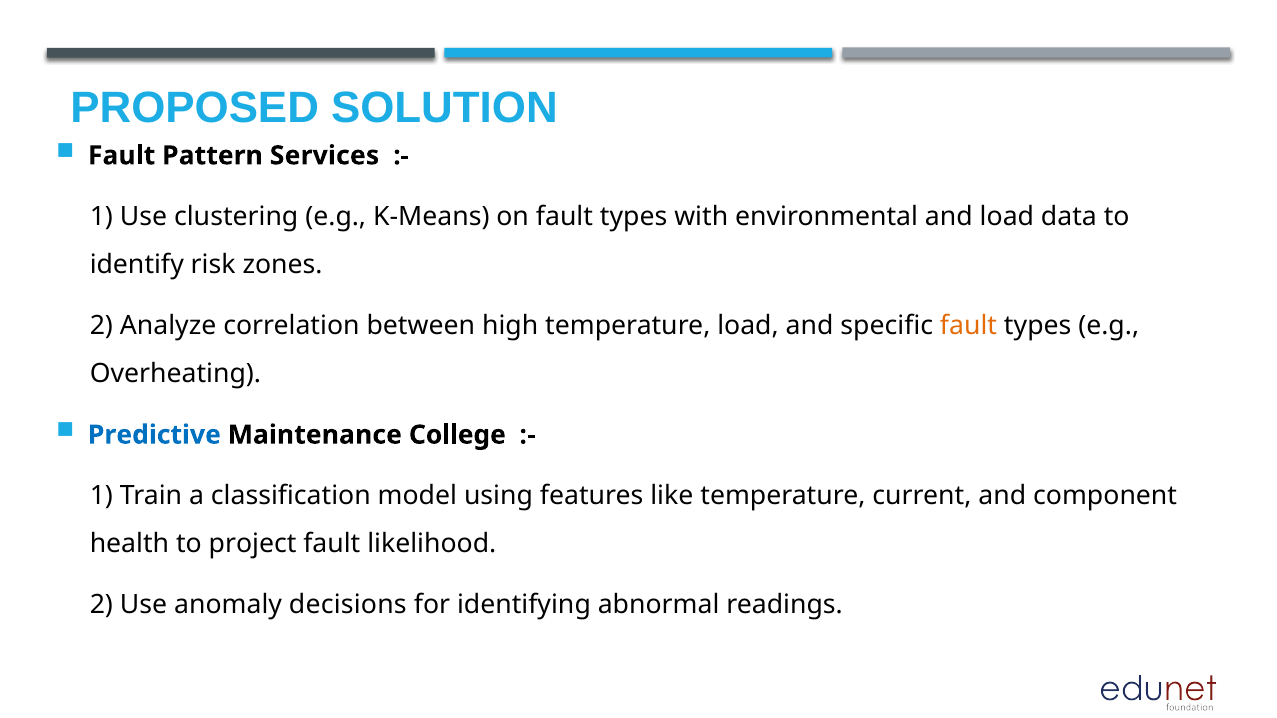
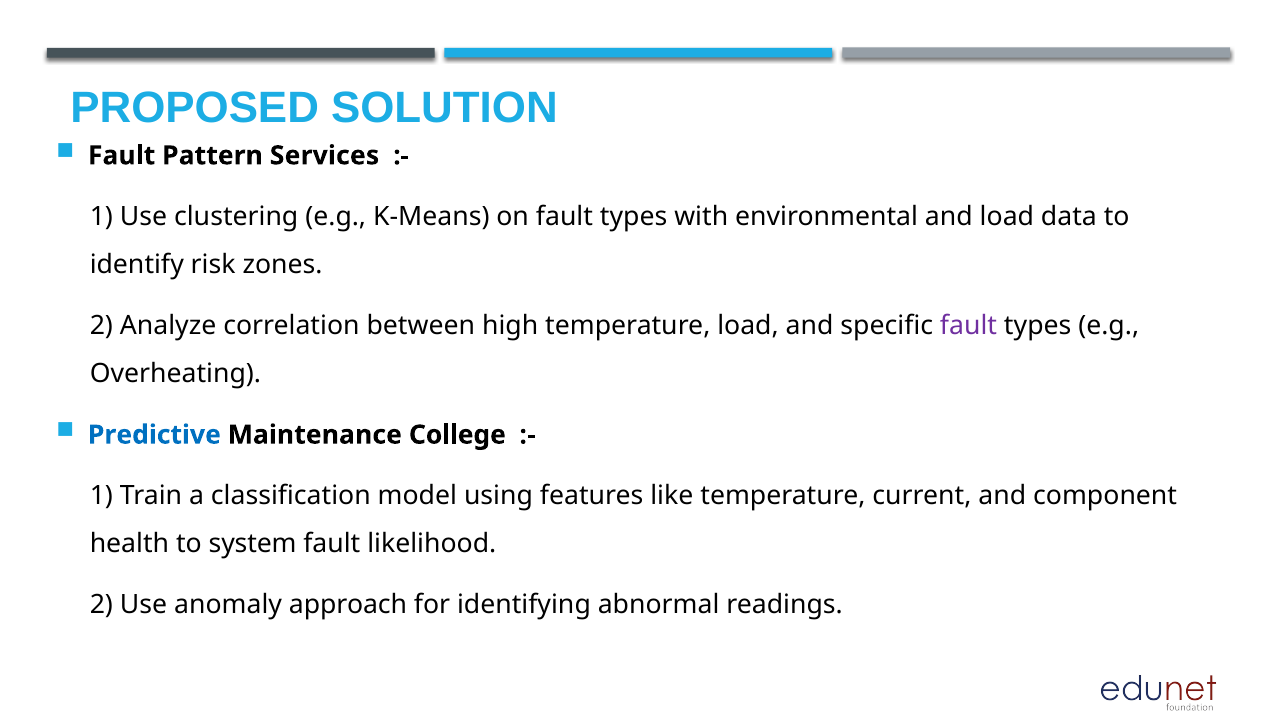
fault at (969, 326) colour: orange -> purple
project: project -> system
decisions: decisions -> approach
